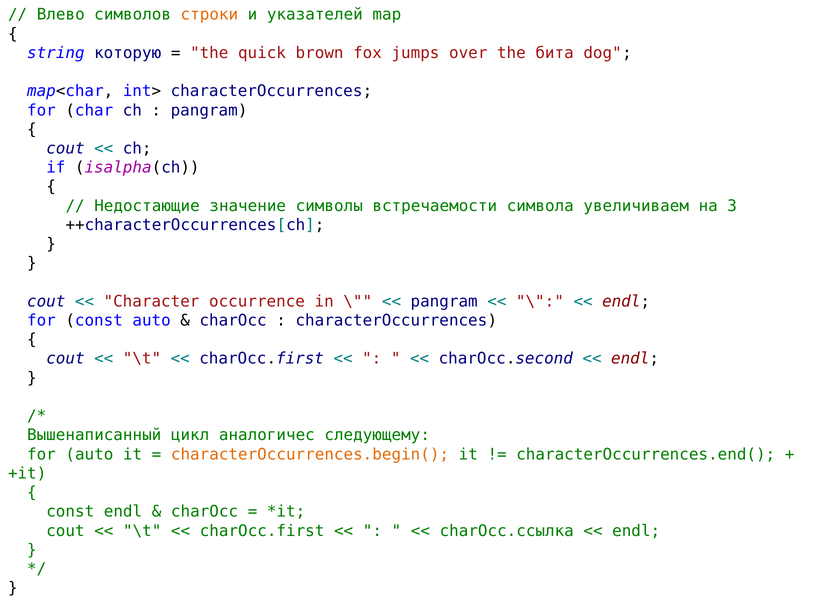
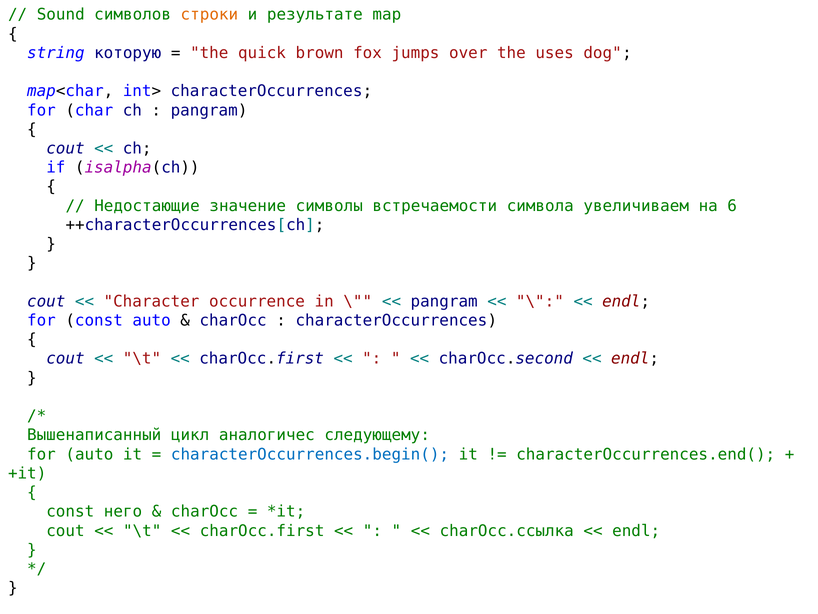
Влево: Влево -> Sound
указателей: указателей -> результате
бита: бита -> uses
3: 3 -> 6
characterOccurrences.begin( colour: orange -> blue
const endl: endl -> него
